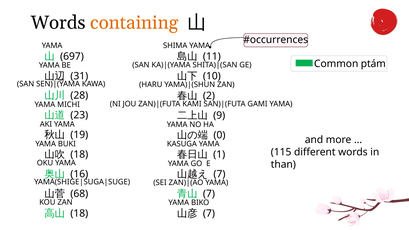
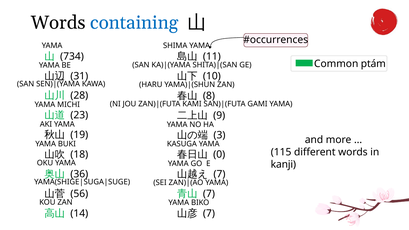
containing colour: orange -> blue
697: 697 -> 734
2: 2 -> 8
0: 0 -> 3
1: 1 -> 0
than: than -> kanji
16: 16 -> 36
68: 68 -> 56
18 at (79, 213): 18 -> 14
